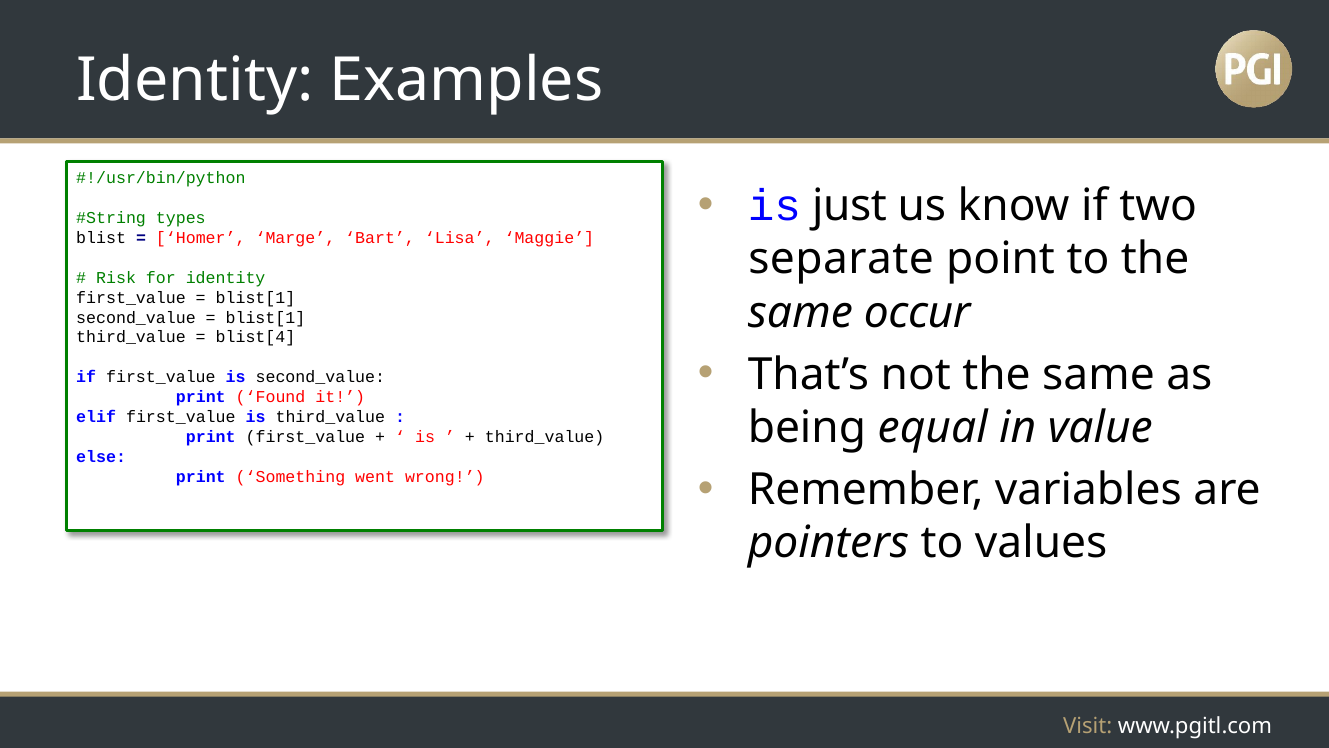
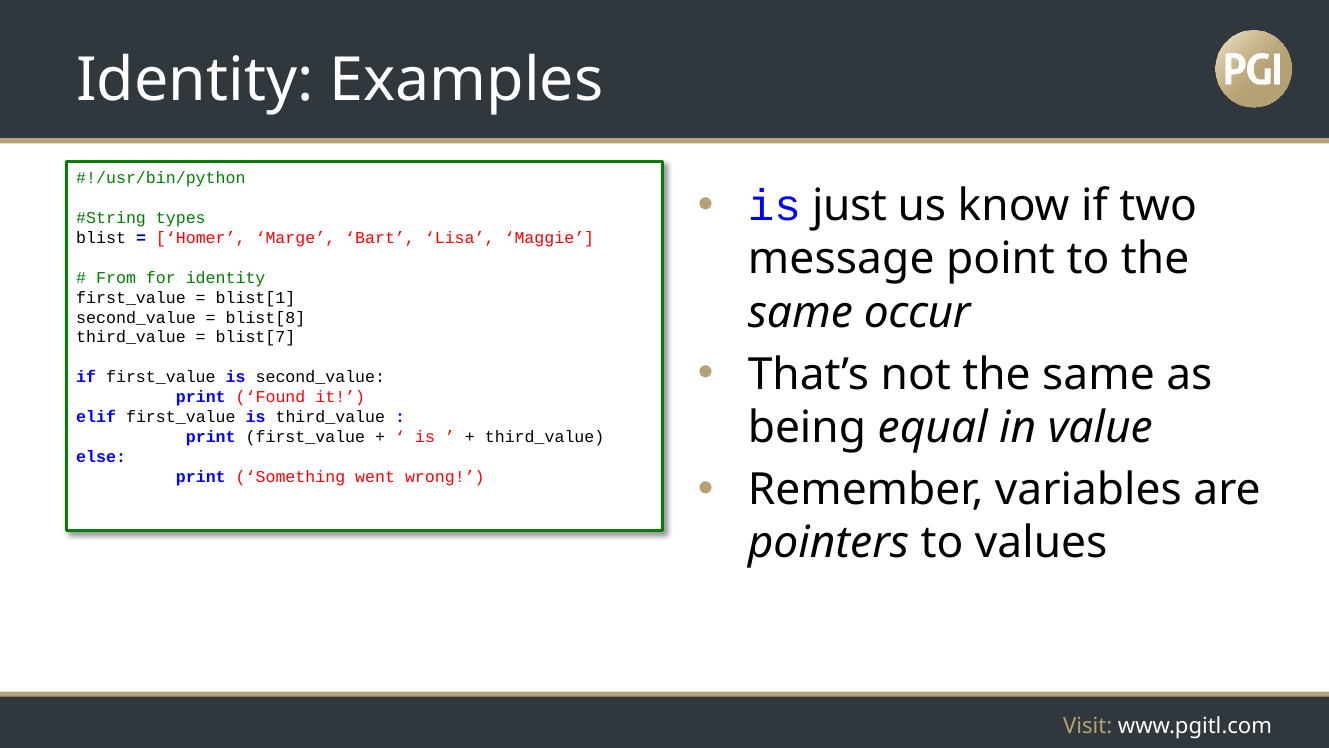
separate: separate -> message
Risk: Risk -> From
blist[1 at (265, 317): blist[1 -> blist[8
blist[4: blist[4 -> blist[7
